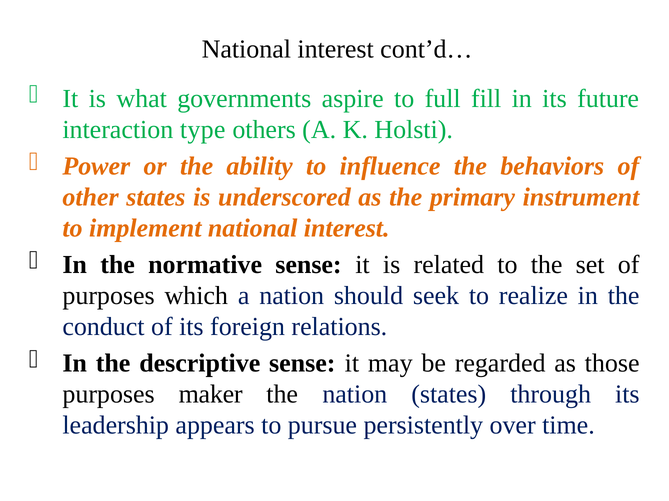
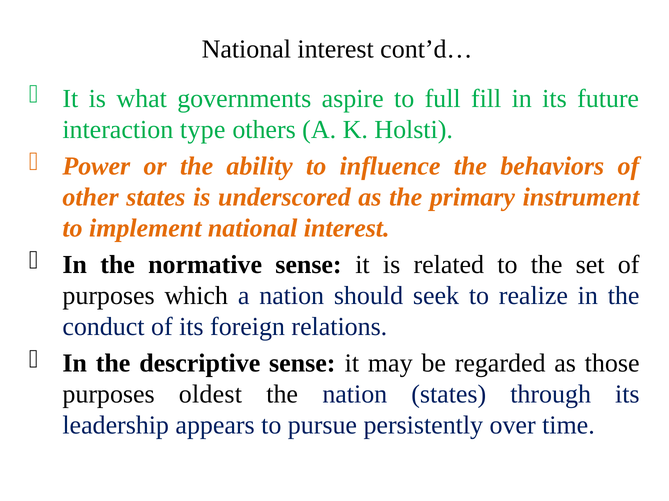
maker: maker -> oldest
